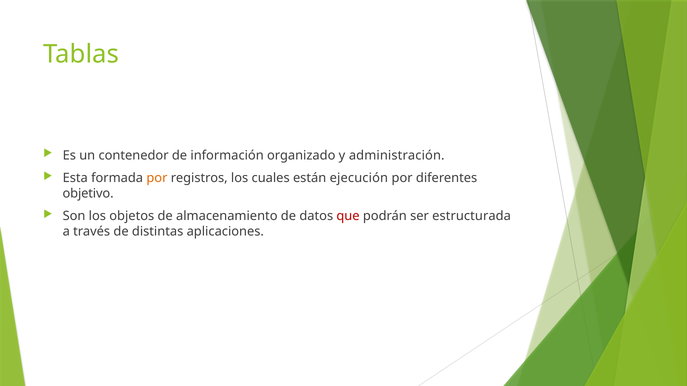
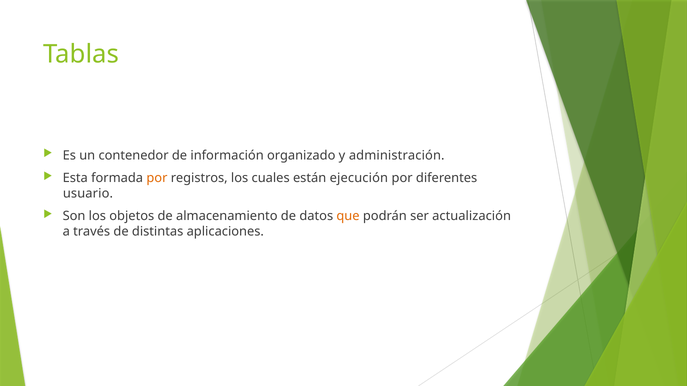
objetivo: objetivo -> usuario
que colour: red -> orange
estructurada: estructurada -> actualización
